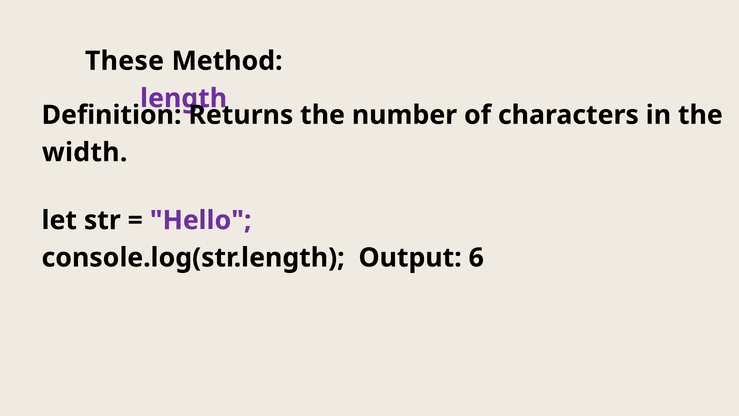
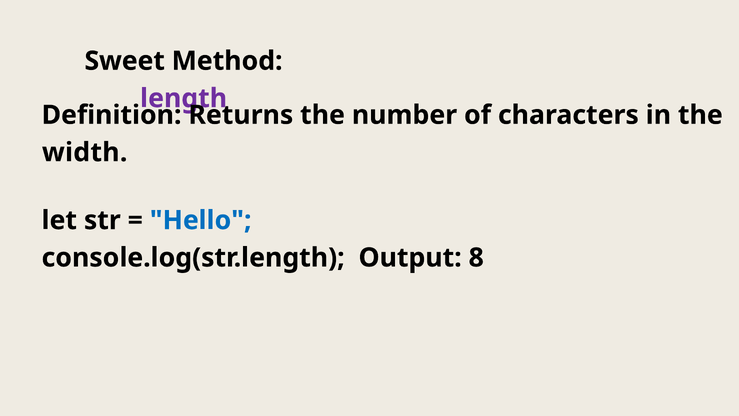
These: These -> Sweet
Hello colour: purple -> blue
6: 6 -> 8
